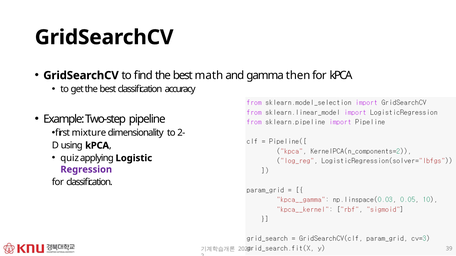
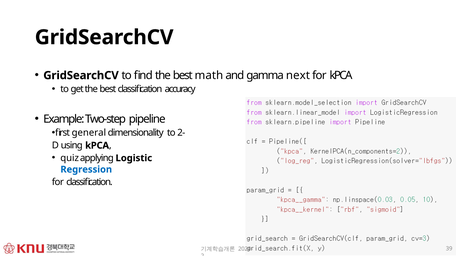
then: then -> next
mixture: mixture -> general
Regression colour: purple -> blue
